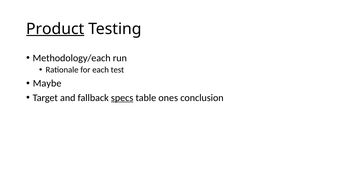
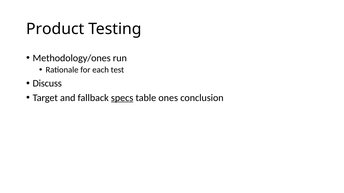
Product underline: present -> none
Methodology/each: Methodology/each -> Methodology/ones
Maybe: Maybe -> Discuss
